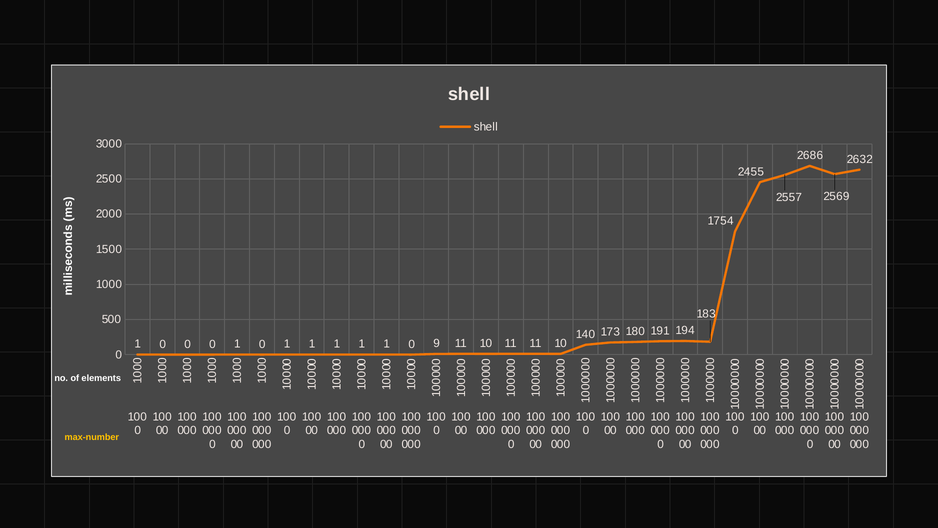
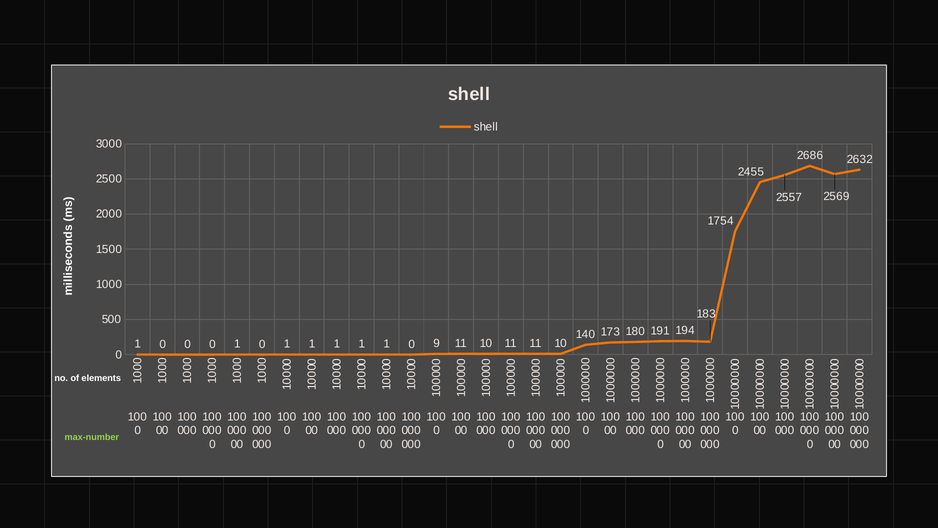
max-number colour: yellow -> light green
